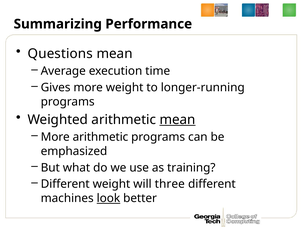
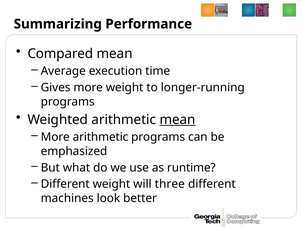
Questions: Questions -> Compared
training: training -> runtime
look underline: present -> none
